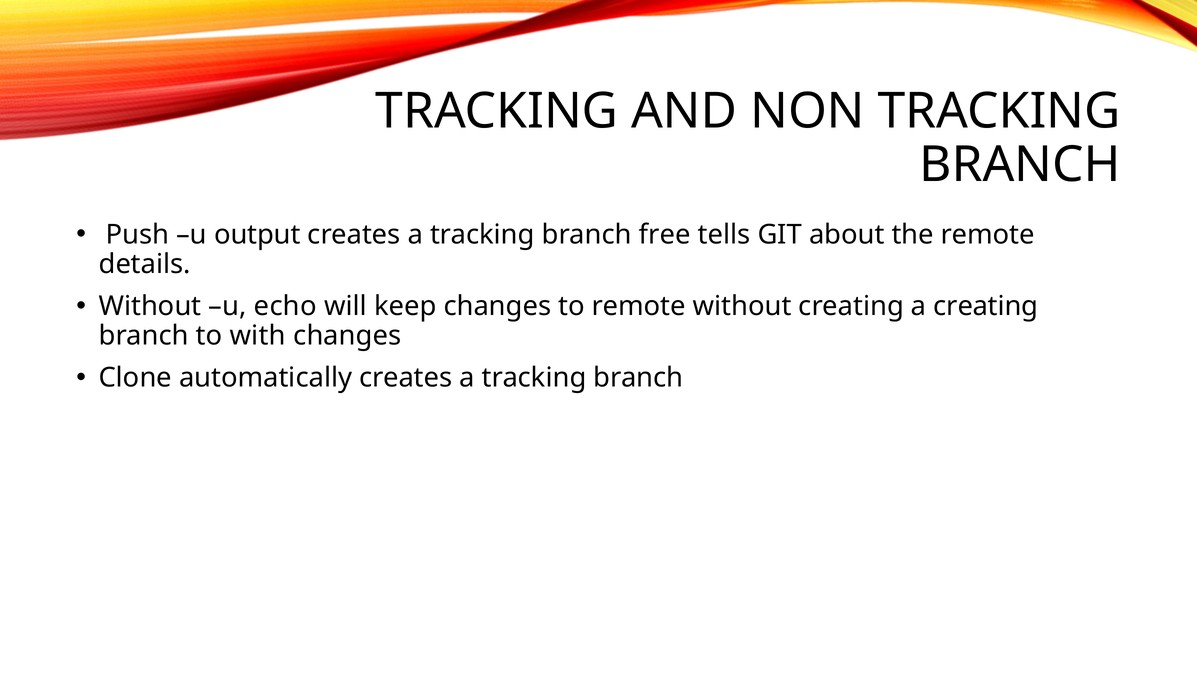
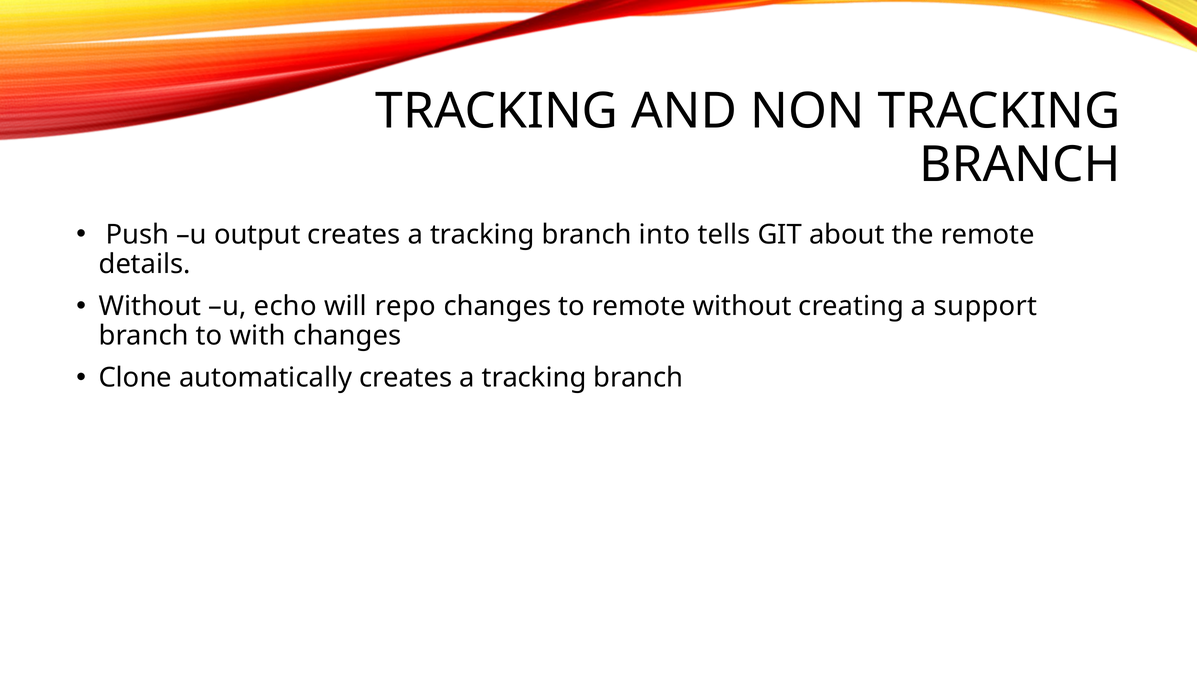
free: free -> into
keep: keep -> repo
a creating: creating -> support
